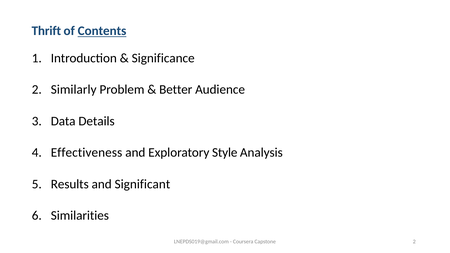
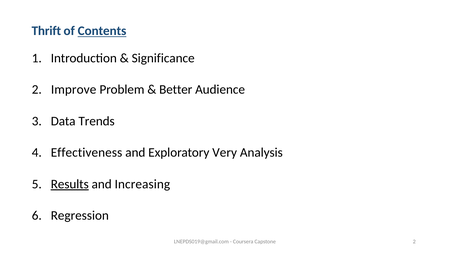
Similarly: Similarly -> Improve
Details: Details -> Trends
Style: Style -> Very
Results underline: none -> present
Significant: Significant -> Increasing
Similarities: Similarities -> Regression
